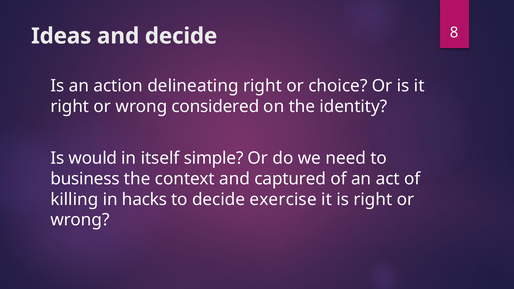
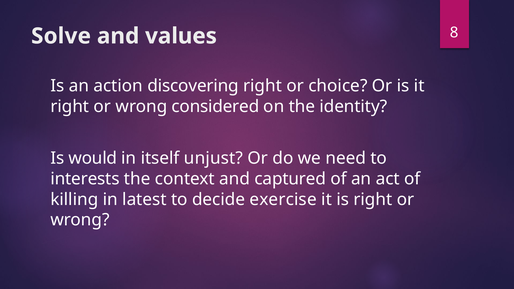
Ideas: Ideas -> Solve
and decide: decide -> values
delineating: delineating -> discovering
simple: simple -> unjust
business: business -> interests
hacks: hacks -> latest
